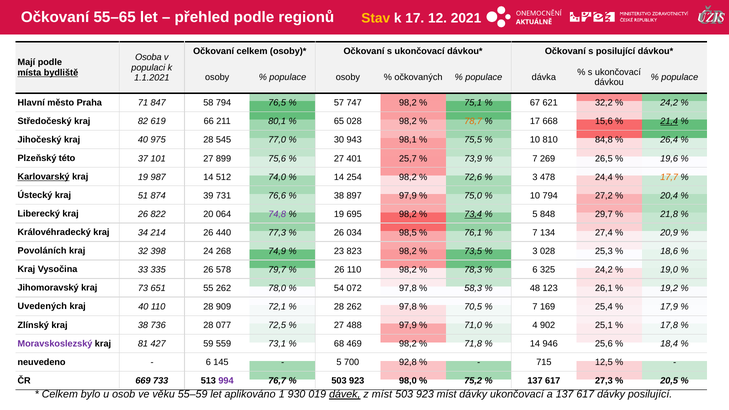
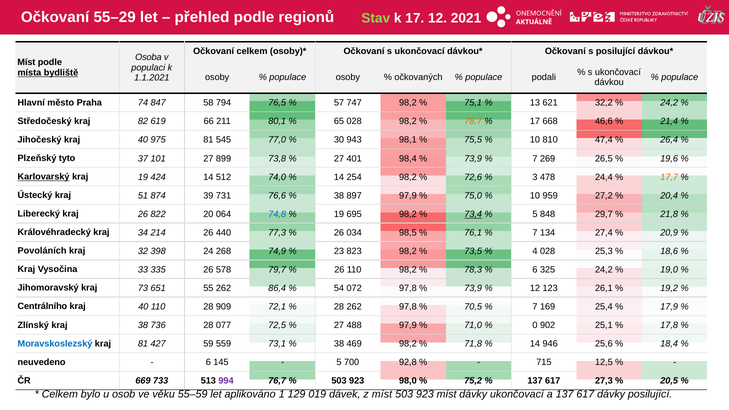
55–65: 55–65 -> 55–29
Stav colour: yellow -> light green
Mají at (26, 62): Mají -> Míst
dávka: dávka -> podali
71: 71 -> 74
67: 67 -> 13
15,6: 15,6 -> 46,6
21,4 underline: present -> none
975 28: 28 -> 81
84,8: 84,8 -> 47,4
této: této -> tyto
75,6: 75,6 -> 73,8
25,7: 25,7 -> 98,4
987: 987 -> 424
10 794: 794 -> 959
74,8 colour: purple -> blue
3 at (535, 251): 3 -> 4
78,0: 78,0 -> 86,4
58,3 at (473, 288): 58,3 -> 73,9
48 at (535, 288): 48 -> 12
Uvedených: Uvedených -> Centrálního
4: 4 -> 0
Moravskoslezský colour: purple -> blue
68 at (339, 344): 68 -> 38
930: 930 -> 129
dávek underline: present -> none
